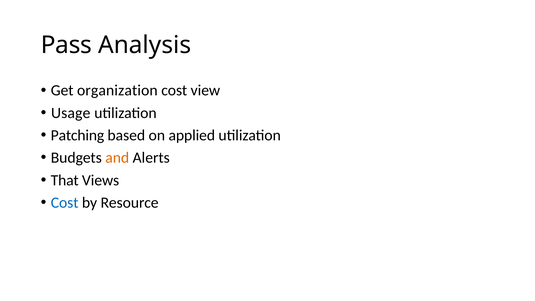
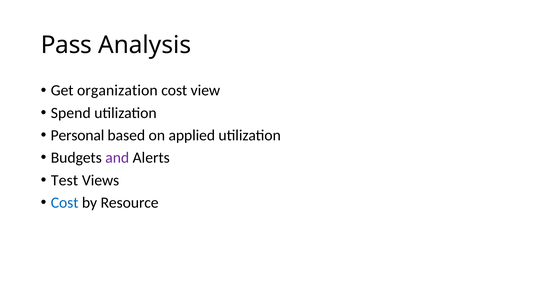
Usage: Usage -> Spend
Patching: Patching -> Personal
and colour: orange -> purple
That: That -> Test
